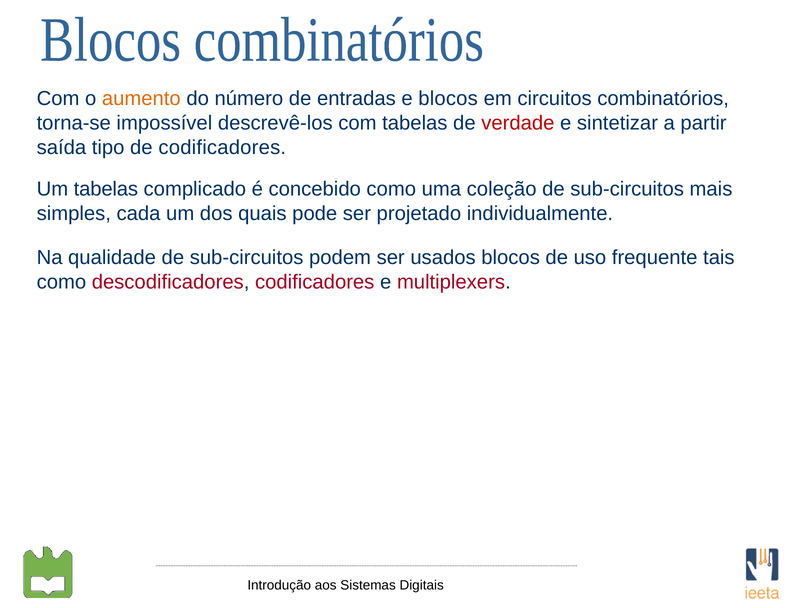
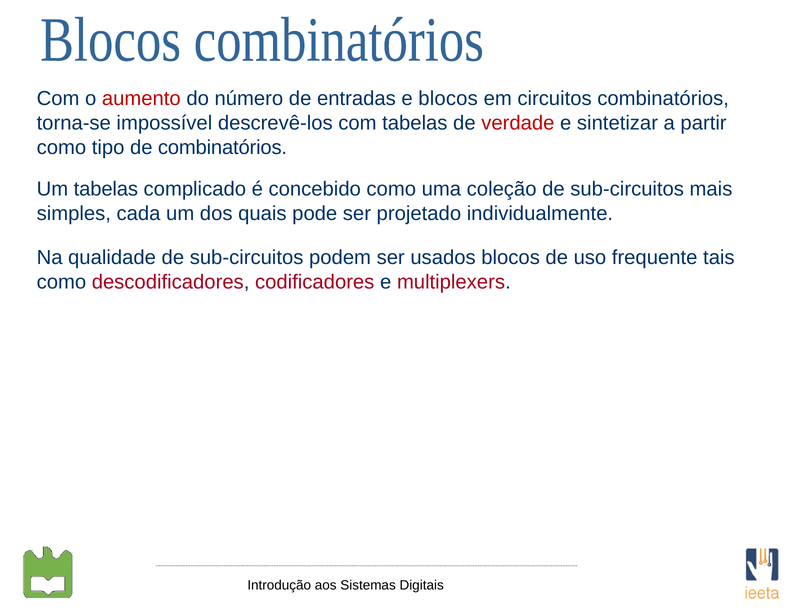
aumento colour: orange -> red
saída at (61, 147): saída -> como
de codificadores: codificadores -> combinatórios
